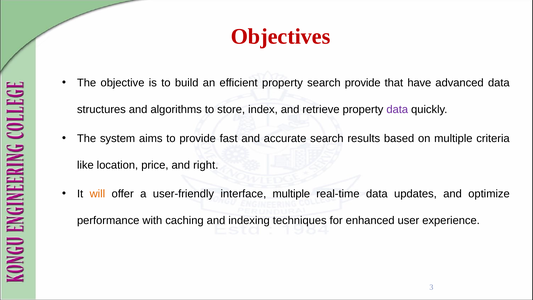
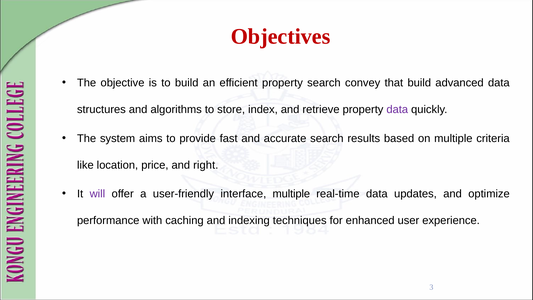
search provide: provide -> convey
that have: have -> build
will colour: orange -> purple
